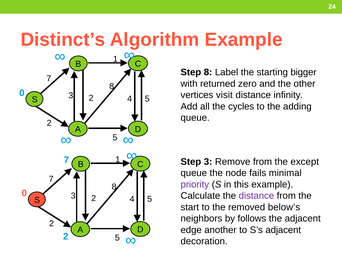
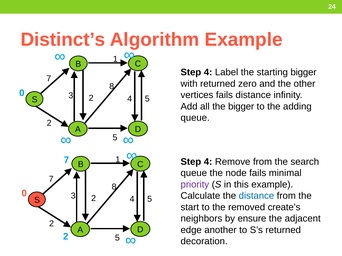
8 at (208, 72): 8 -> 4
vertices visit: visit -> fails
the cycles: cycles -> bigger
3 at (208, 162): 3 -> 4
except: except -> search
distance at (256, 196) colour: purple -> blue
below’s: below’s -> create’s
follows: follows -> ensure
S’s adjacent: adjacent -> returned
